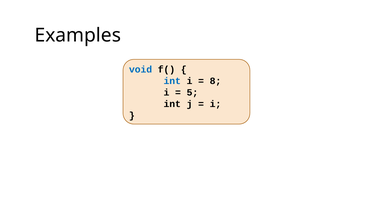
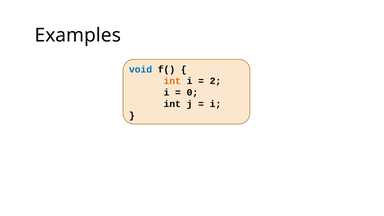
int at (172, 81) colour: blue -> orange
8: 8 -> 2
5: 5 -> 0
